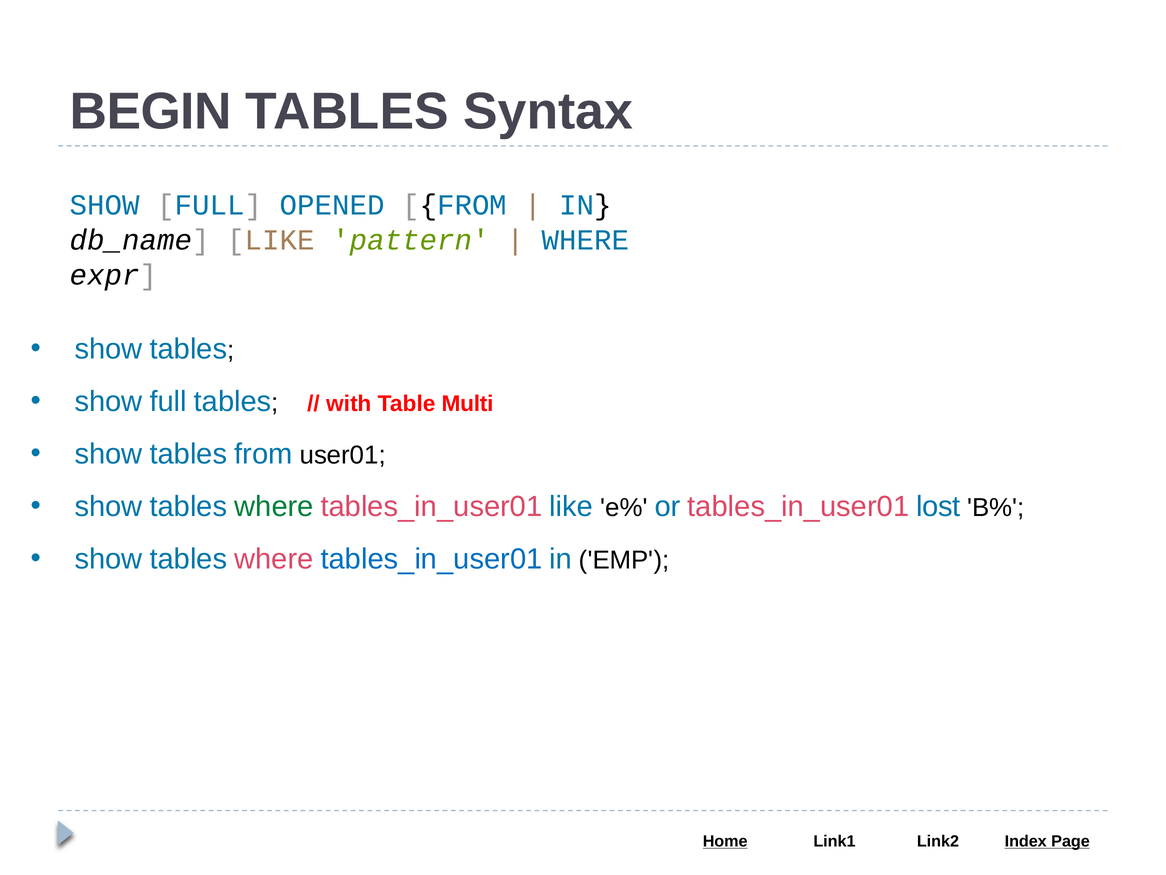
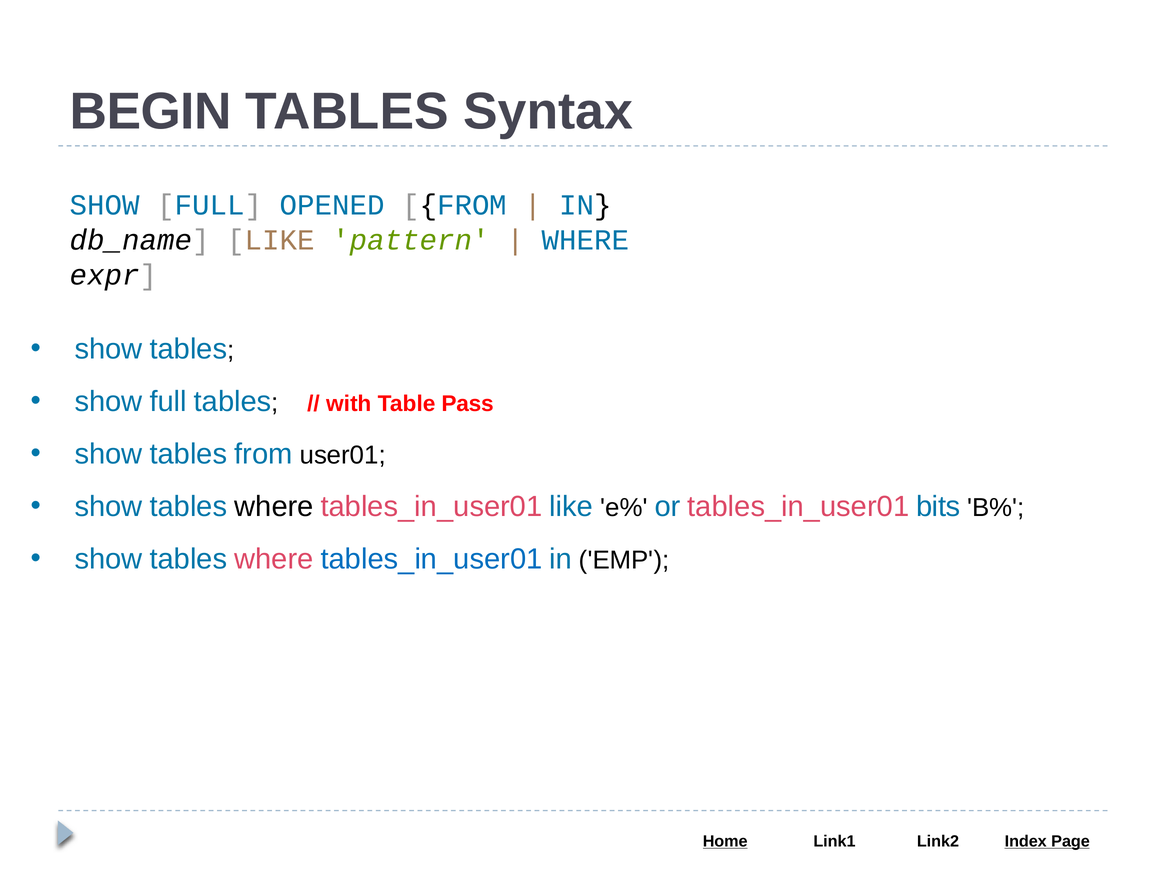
Multi: Multi -> Pass
where at (274, 506) colour: green -> black
lost: lost -> bits
